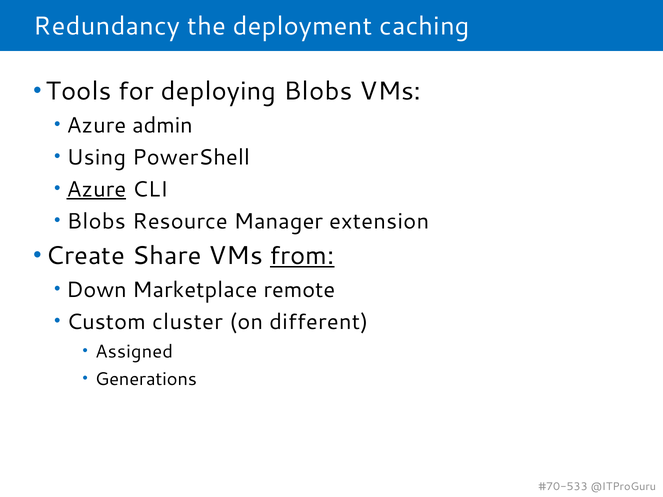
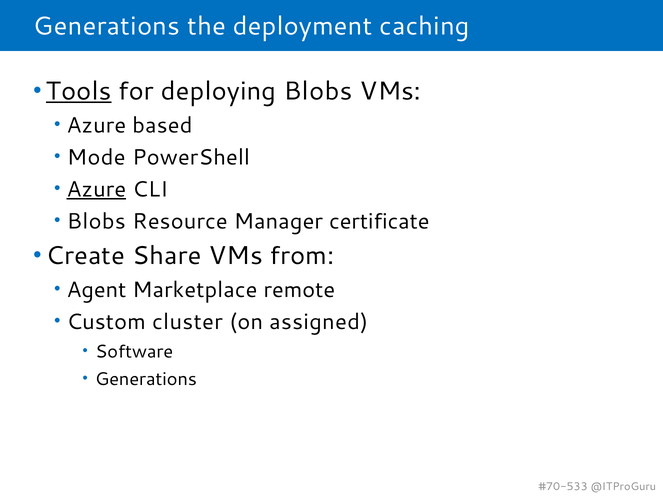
Redundancy at (107, 26): Redundancy -> Generations
Tools underline: none -> present
admin: admin -> based
Using: Using -> Mode
extension: extension -> certificate
from underline: present -> none
Down: Down -> Agent
different: different -> assigned
Assigned: Assigned -> Software
